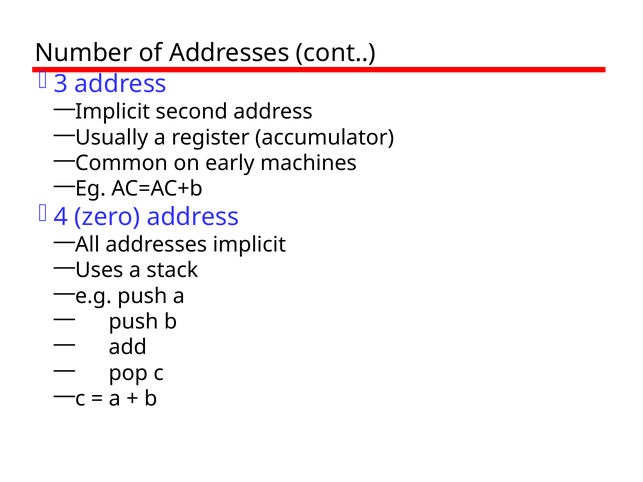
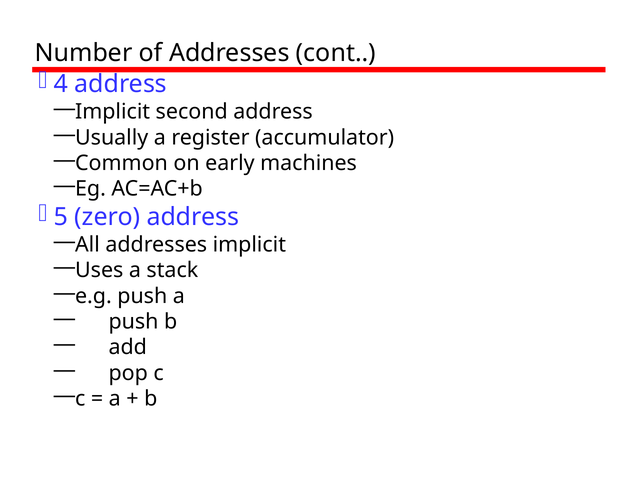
3: 3 -> 4
4: 4 -> 5
